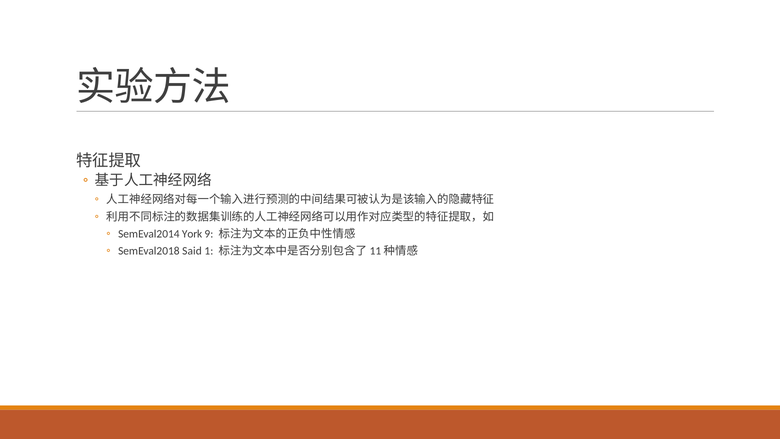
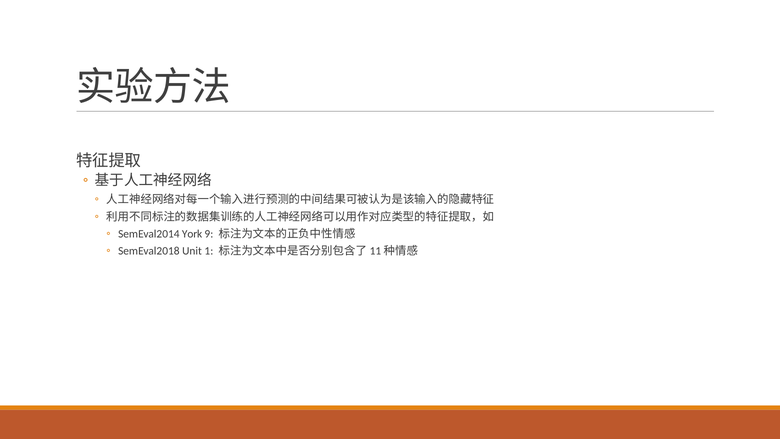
Said: Said -> Unit
